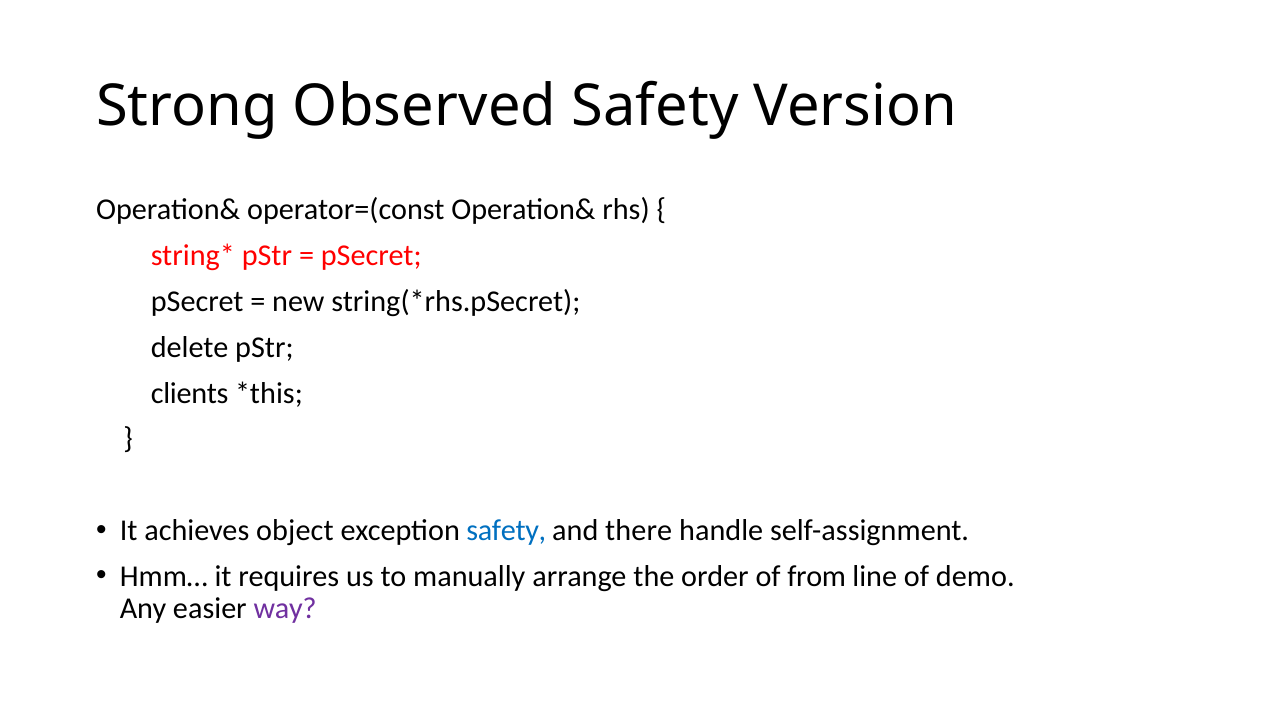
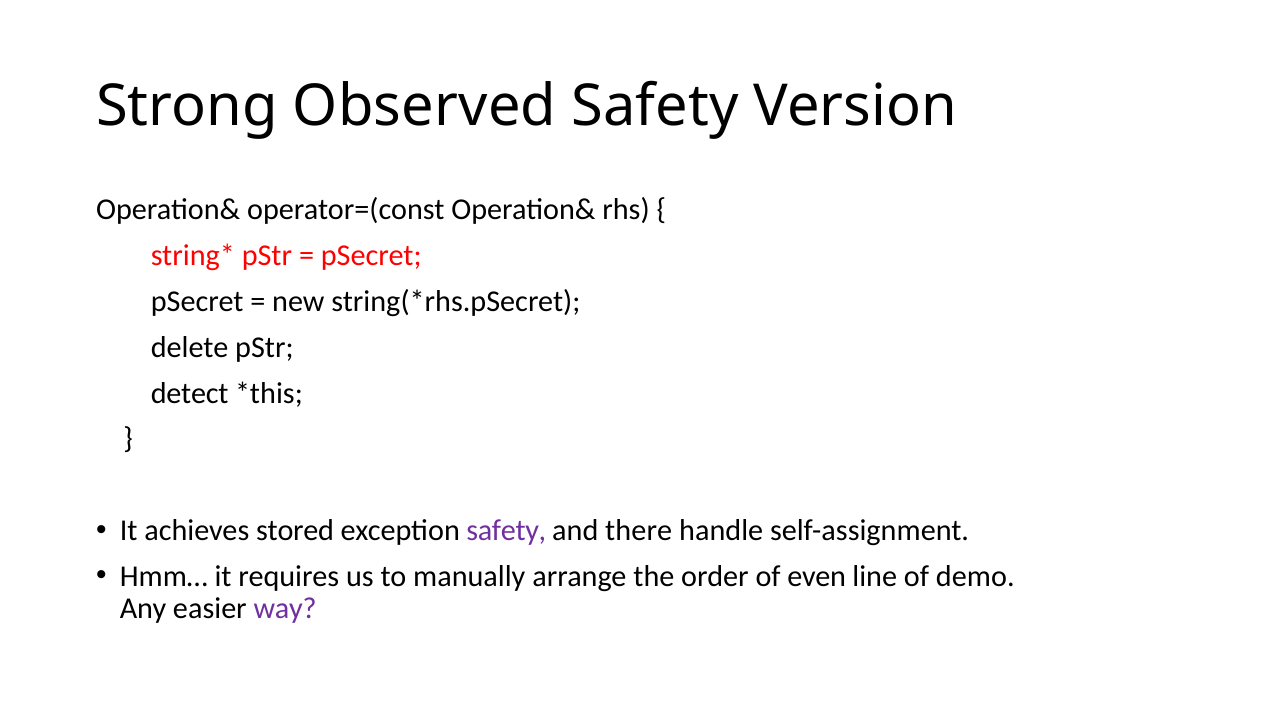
clients: clients -> detect
object: object -> stored
safety at (506, 530) colour: blue -> purple
from: from -> even
